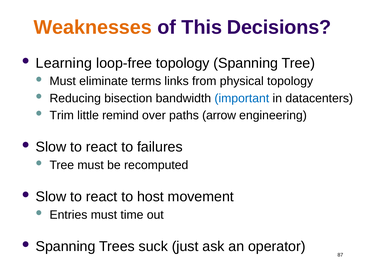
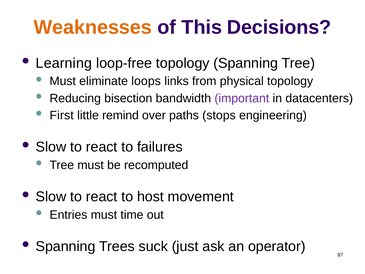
terms: terms -> loops
important colour: blue -> purple
Trim: Trim -> First
arrow: arrow -> stops
